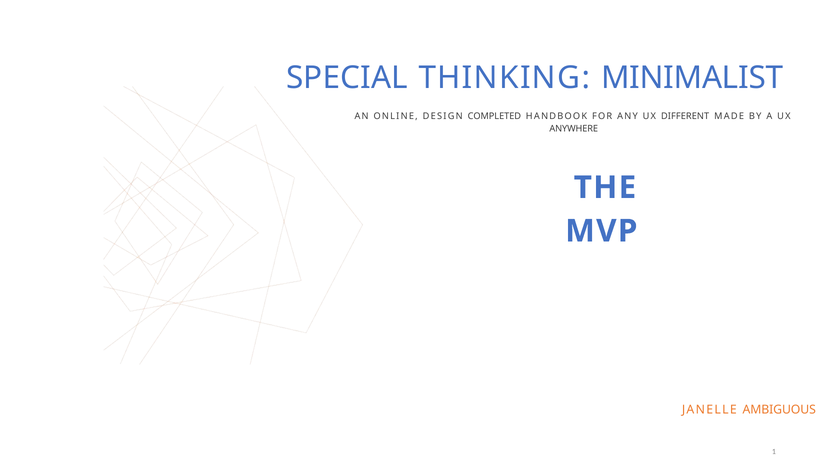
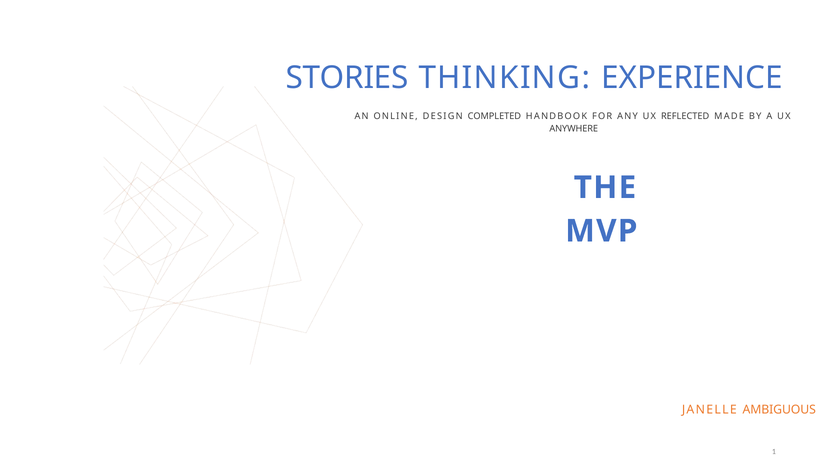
SPECIAL: SPECIAL -> STORIES
MINIMALIST: MINIMALIST -> EXPERIENCE
DIFFERENT: DIFFERENT -> REFLECTED
